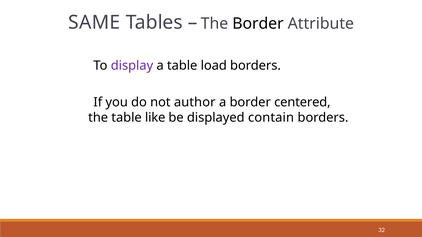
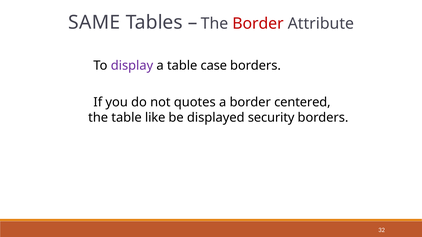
Border at (258, 24) colour: black -> red
load: load -> case
author: author -> quotes
contain: contain -> security
